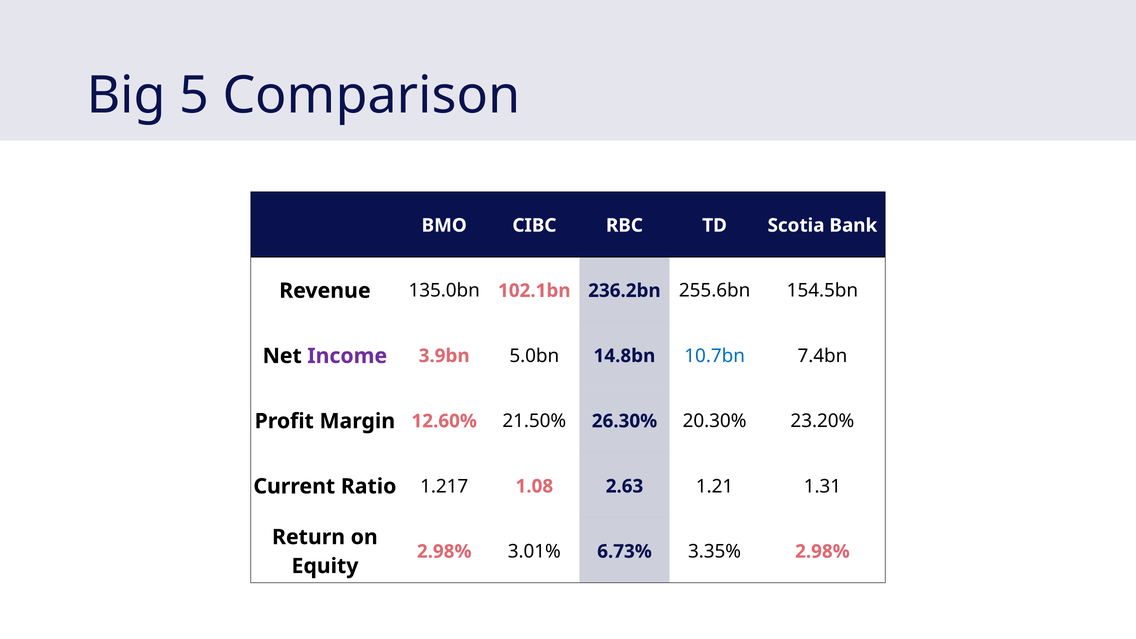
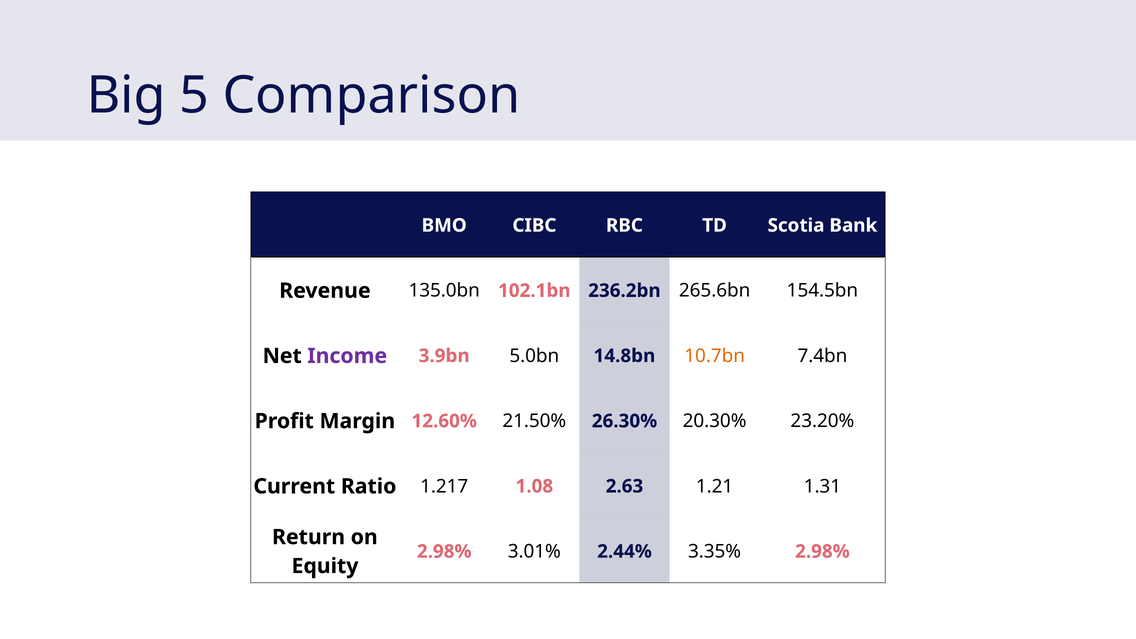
255.6bn: 255.6bn -> 265.6bn
10.7bn colour: blue -> orange
6.73%: 6.73% -> 2.44%
